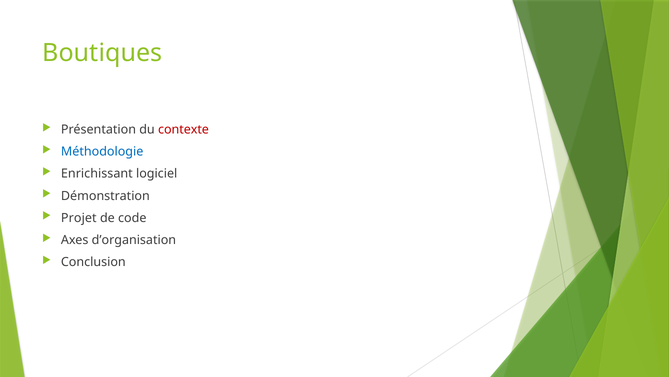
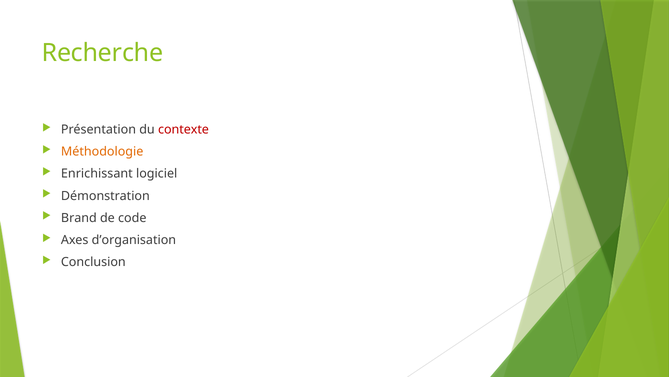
Boutiques: Boutiques -> Recherche
Méthodologie colour: blue -> orange
Projet: Projet -> Brand
